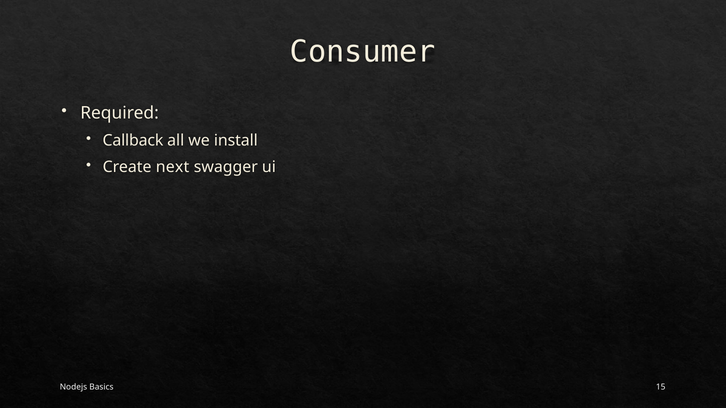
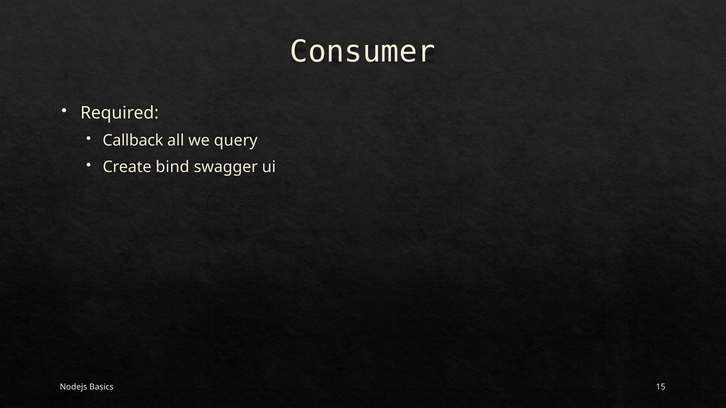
install: install -> query
next: next -> bind
